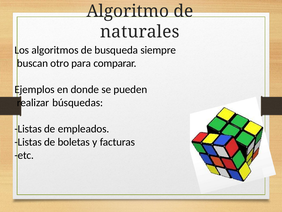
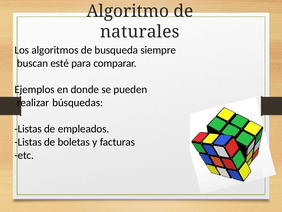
otro: otro -> esté
